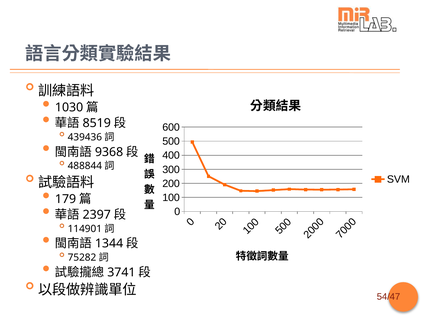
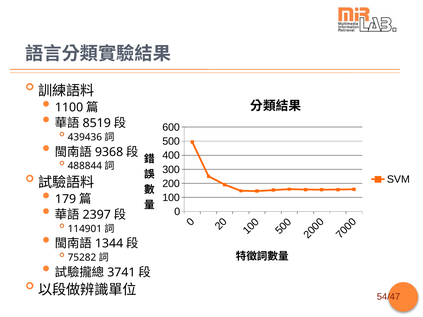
1030: 1030 -> 1100
